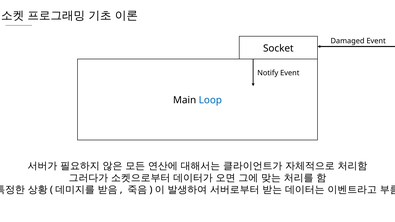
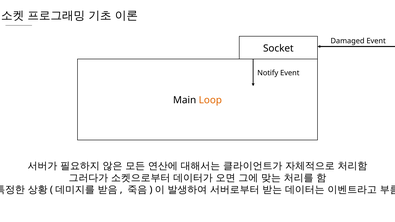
Loop colour: blue -> orange
